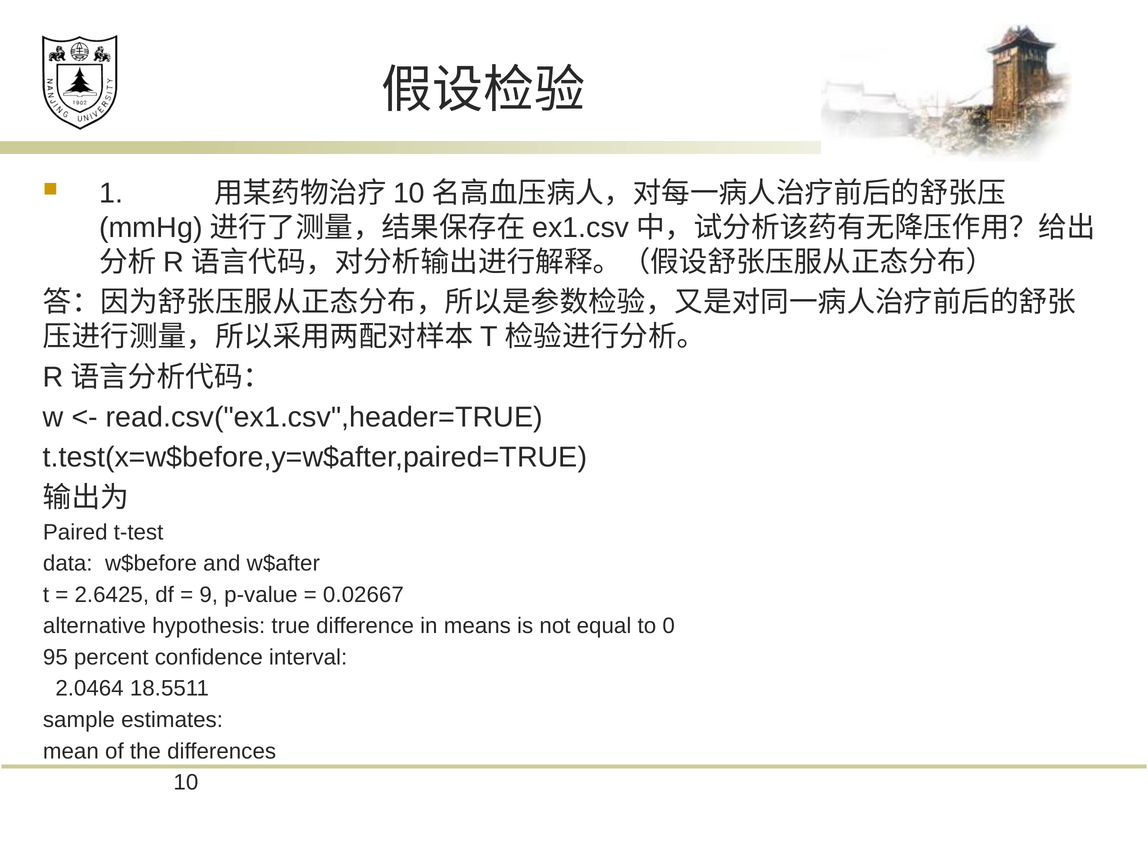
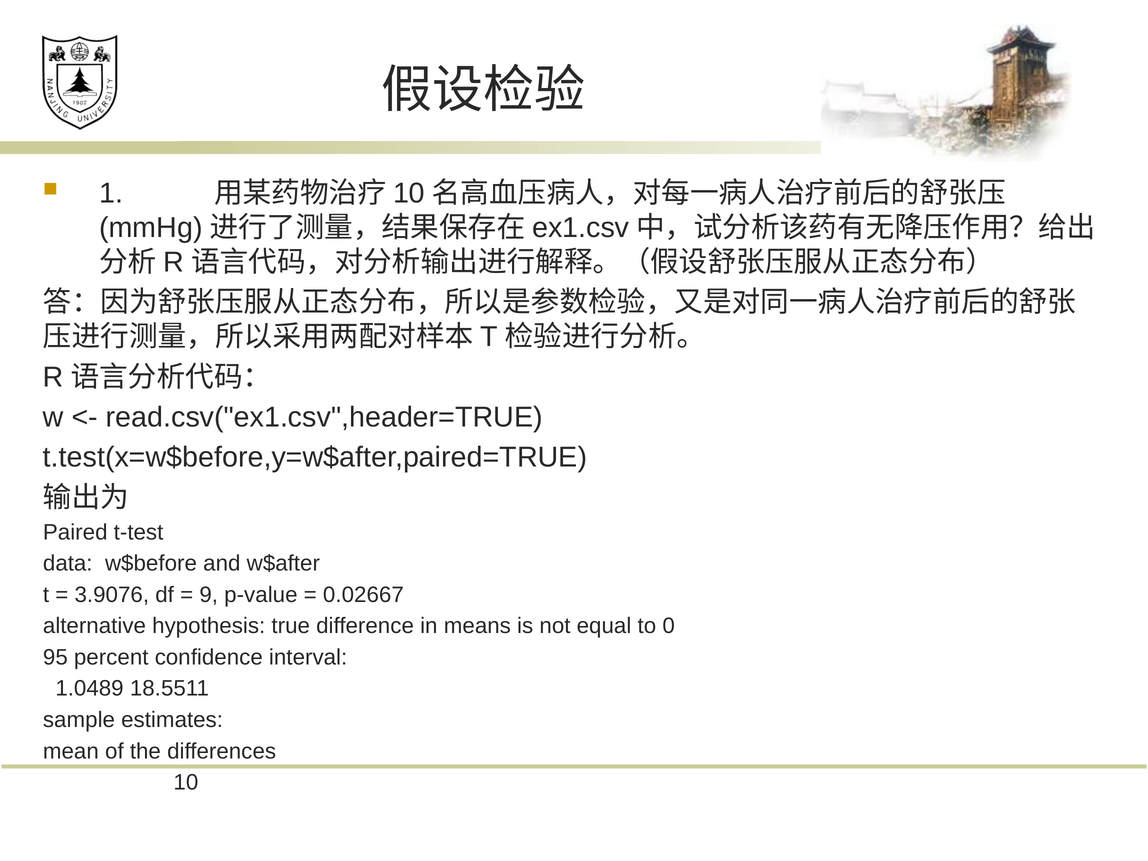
2.6425: 2.6425 -> 3.9076
2.0464: 2.0464 -> 1.0489
